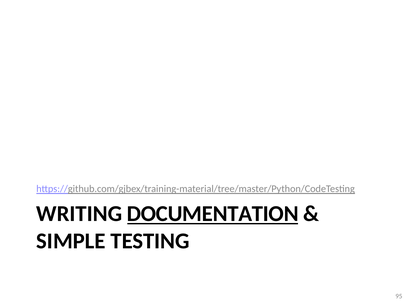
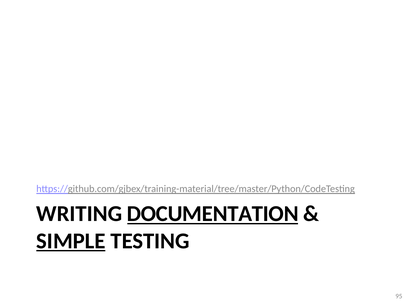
SIMPLE underline: none -> present
